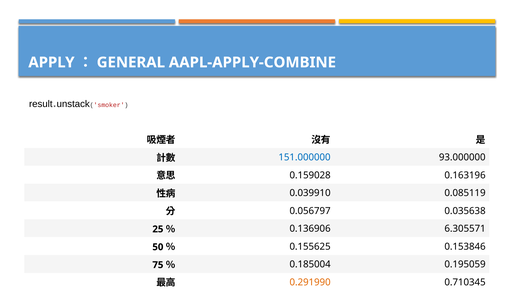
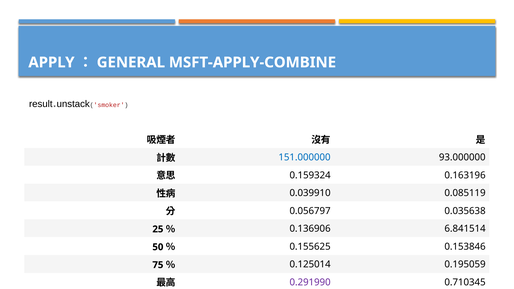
AAPL-APPLY-COMBINE: AAPL-APPLY-COMBINE -> MSFT-APPLY-COMBINE
0.159028: 0.159028 -> 0.159324
6.305571: 6.305571 -> 6.841514
0.185004: 0.185004 -> 0.125014
0.291990 colour: orange -> purple
